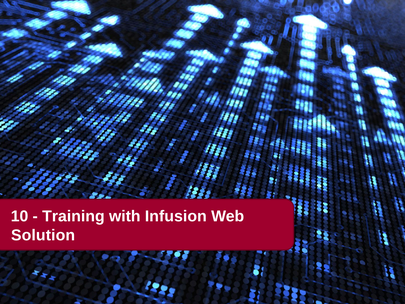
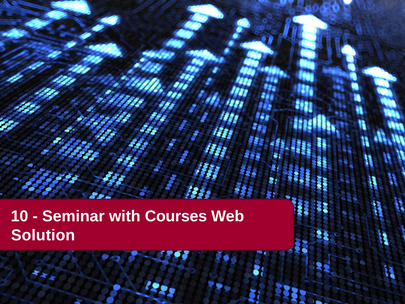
Training: Training -> Seminar
Infusion: Infusion -> Courses
